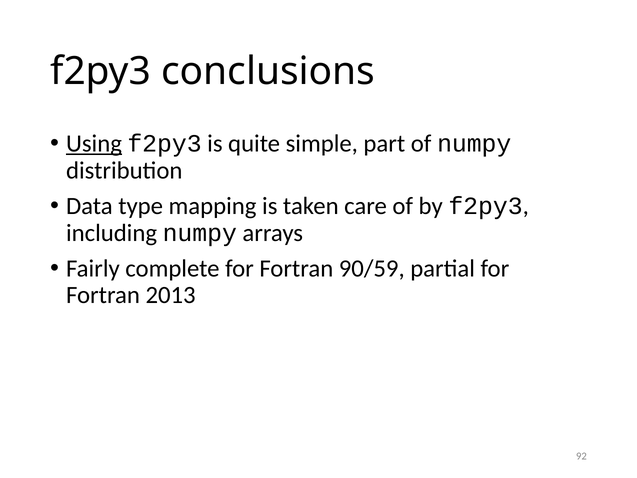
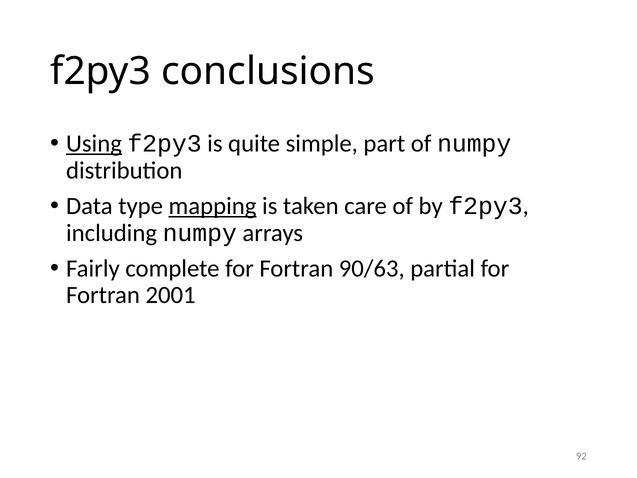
mapping underline: none -> present
90/59: 90/59 -> 90/63
2013: 2013 -> 2001
